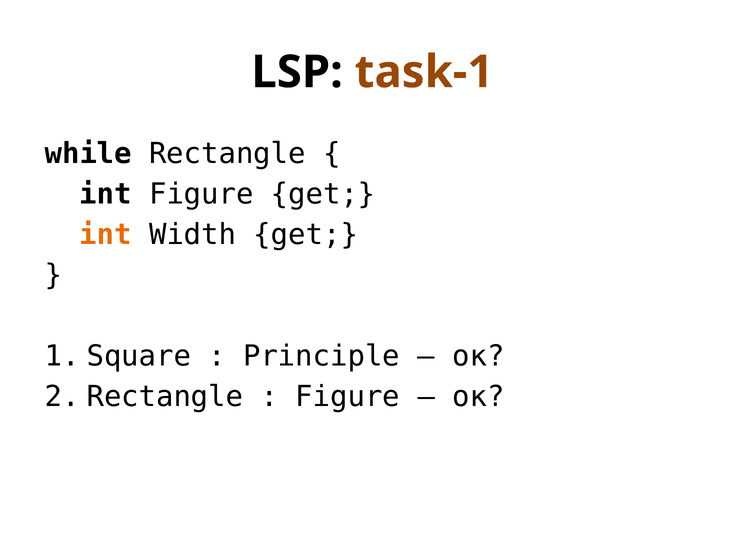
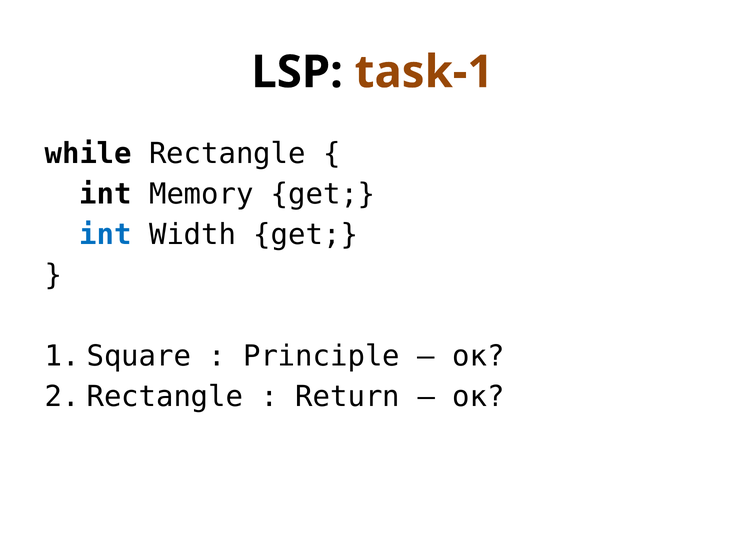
int Figure: Figure -> Memory
int at (106, 234) colour: orange -> blue
Figure at (348, 396): Figure -> Return
